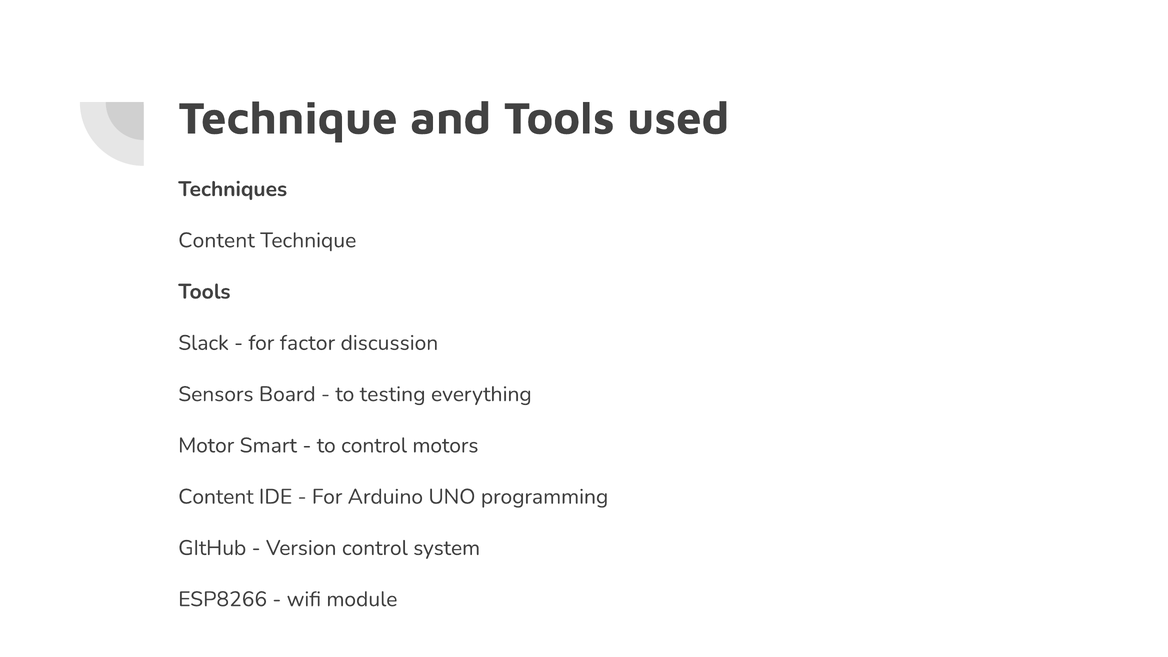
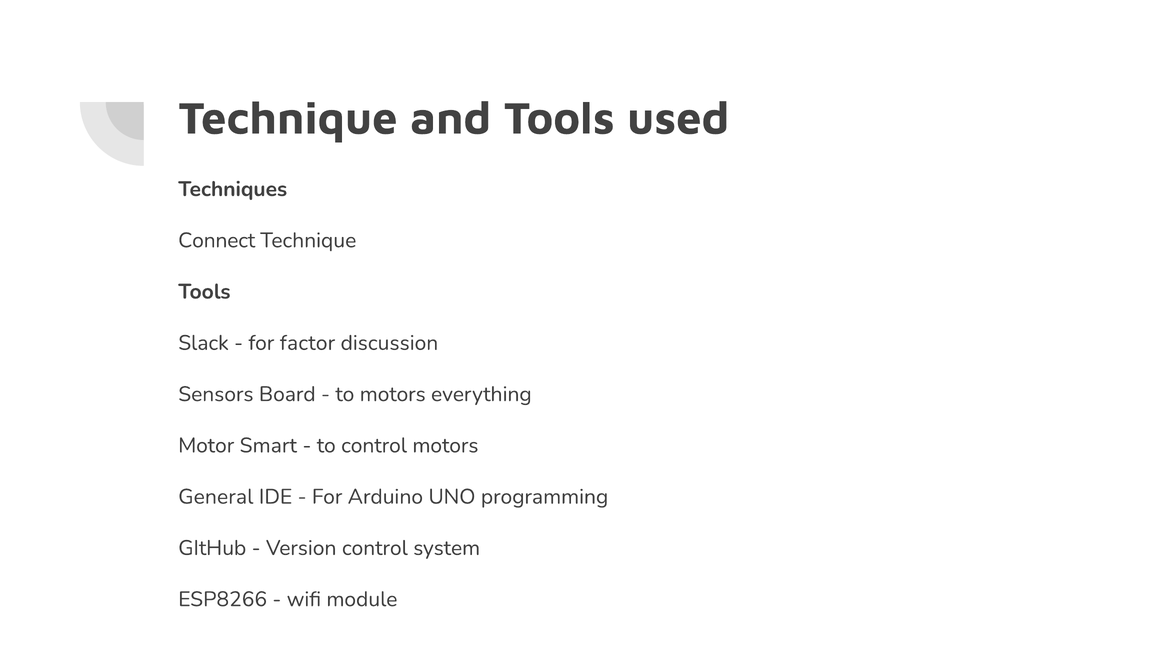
Content at (217, 240): Content -> Connect
to testing: testing -> motors
Content at (216, 497): Content -> General
